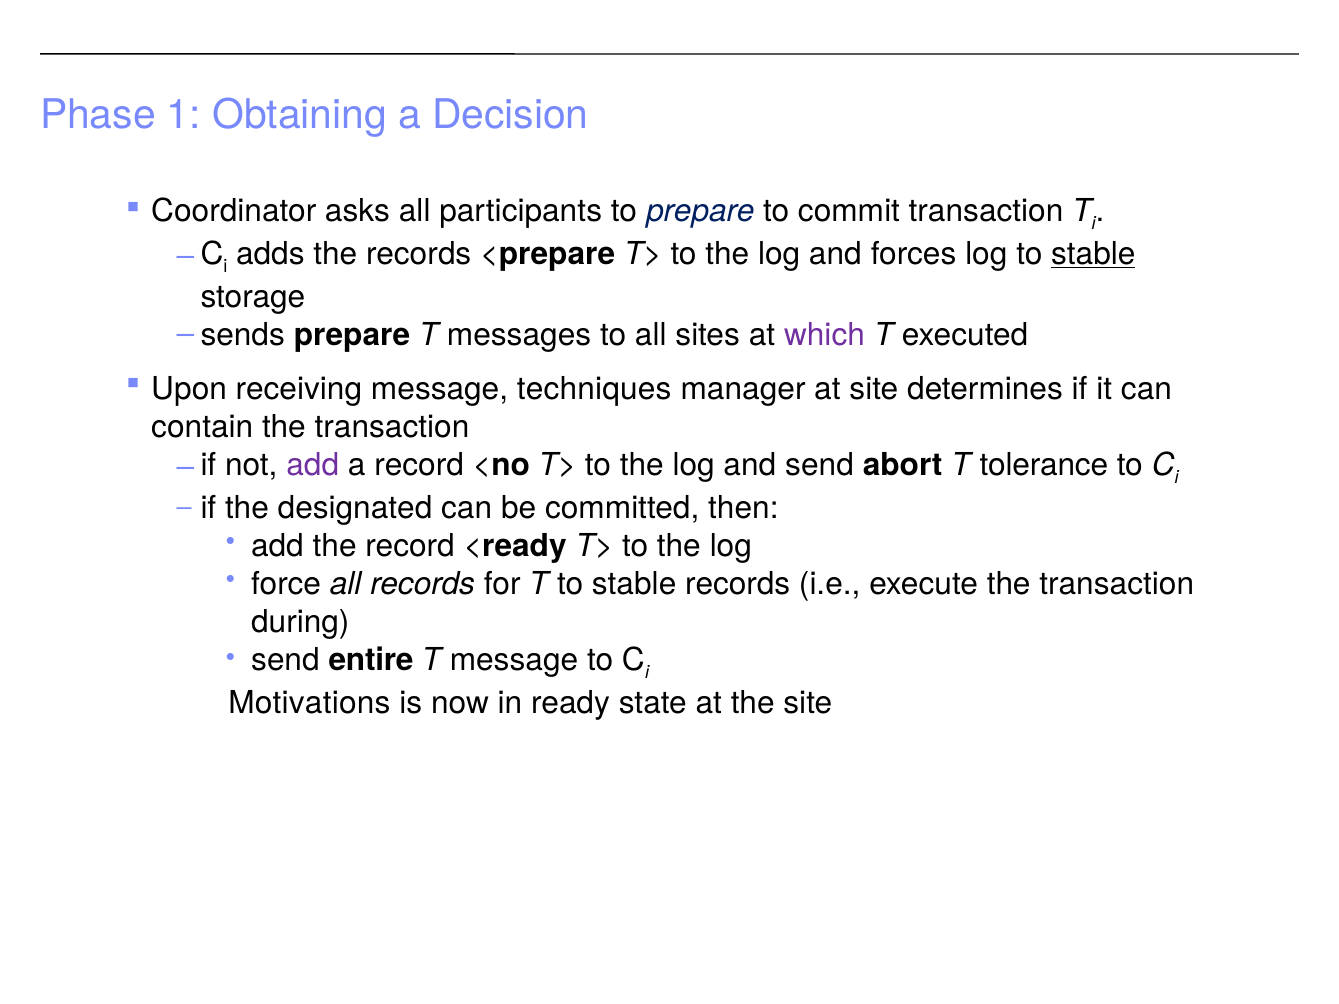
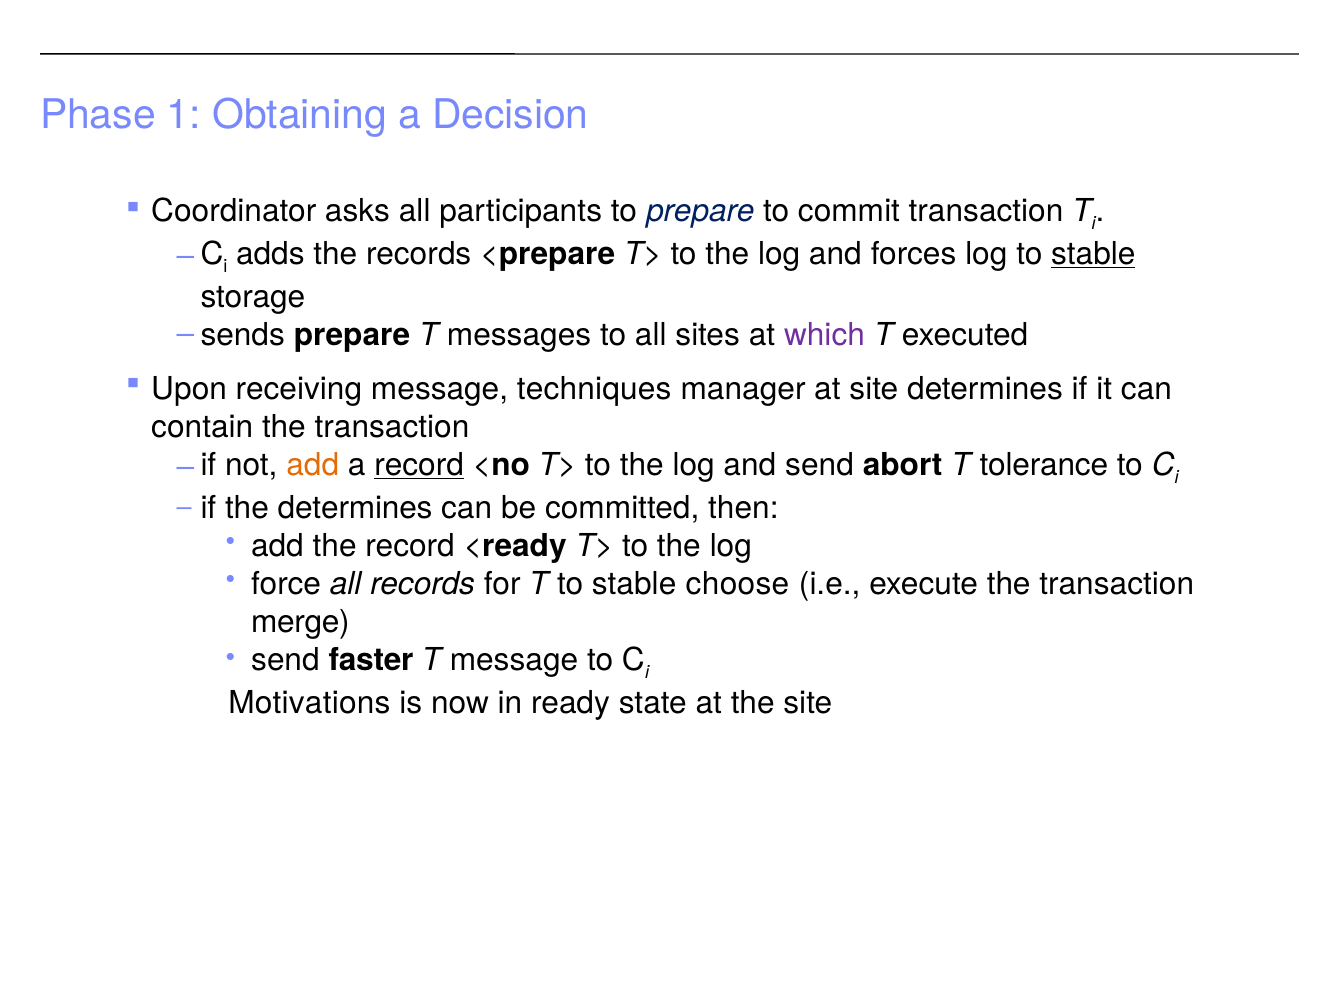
add at (313, 465) colour: purple -> orange
record at (419, 465) underline: none -> present
the designated: designated -> determines
stable records: records -> choose
during: during -> merge
entire: entire -> faster
